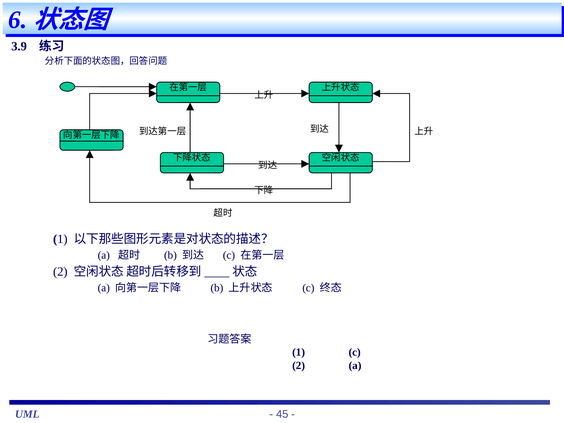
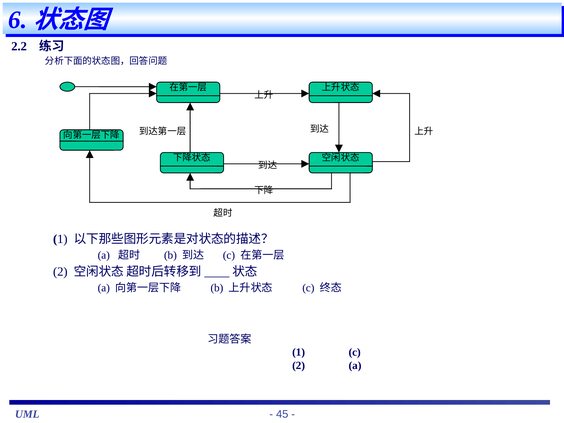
3.9: 3.9 -> 2.2
